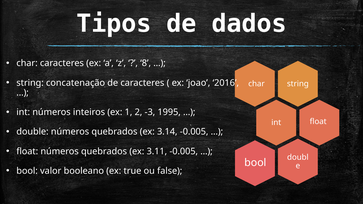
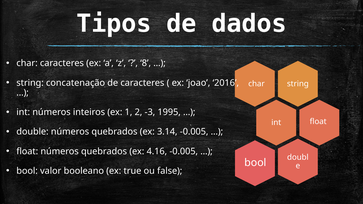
3.11: 3.11 -> 4.16
